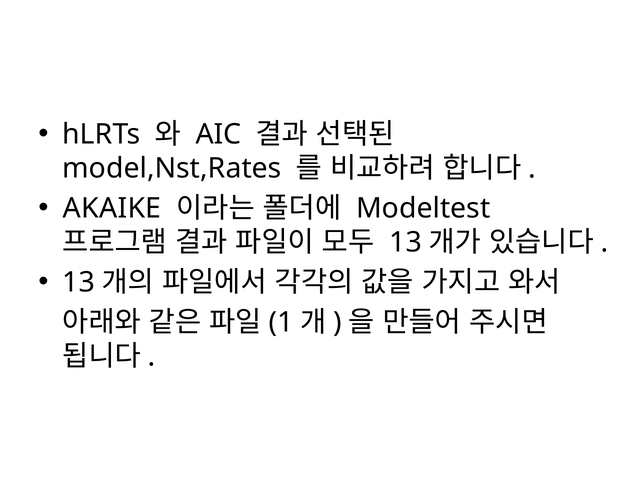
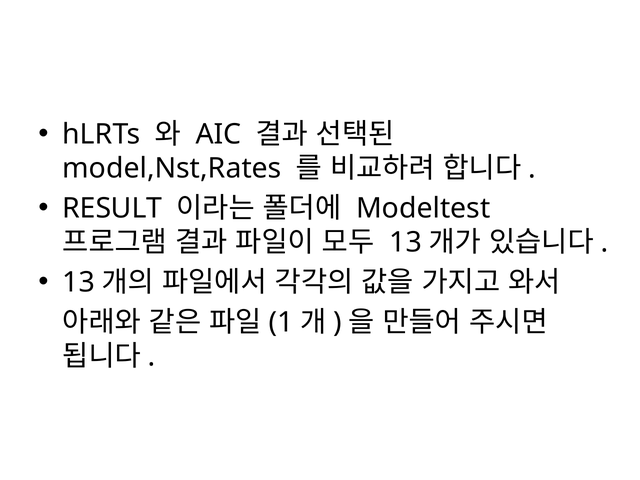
AKAIKE: AKAIKE -> RESULT
